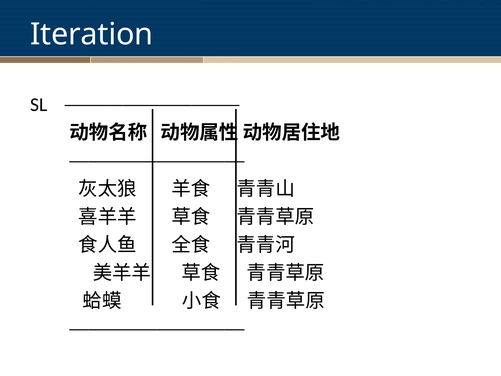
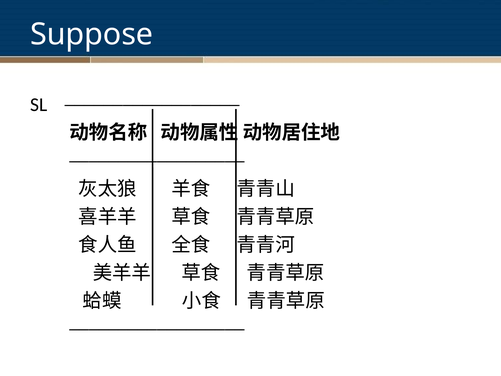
Iteration: Iteration -> Suppose
